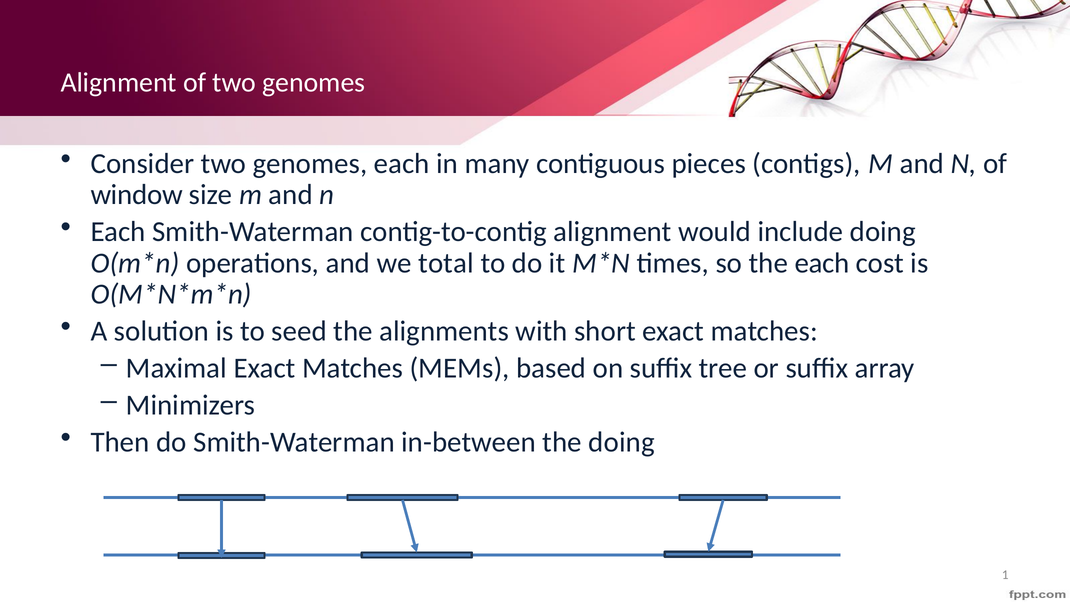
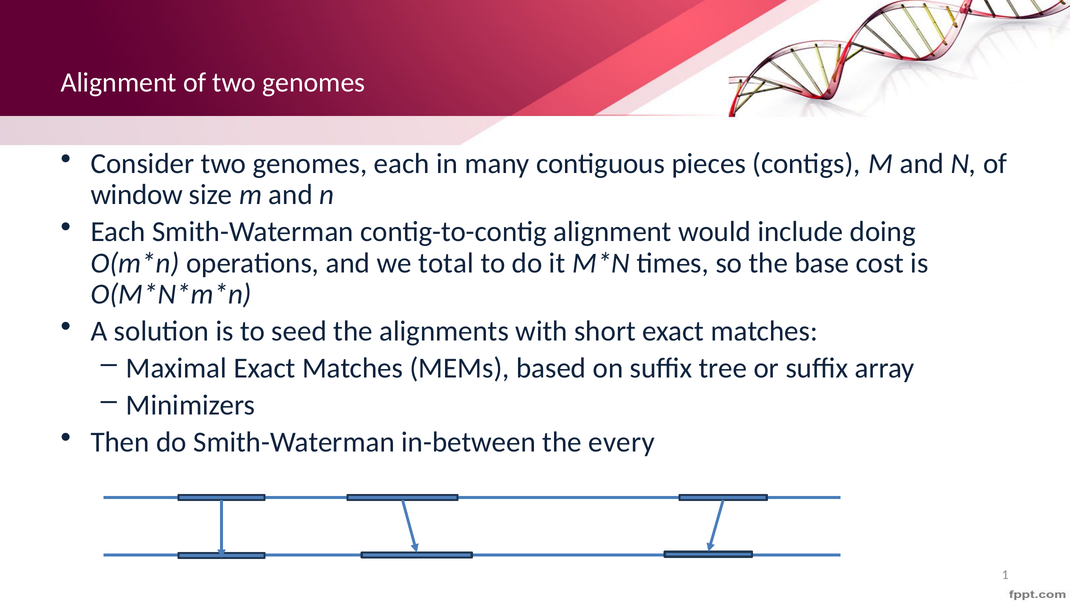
the each: each -> base
the doing: doing -> every
